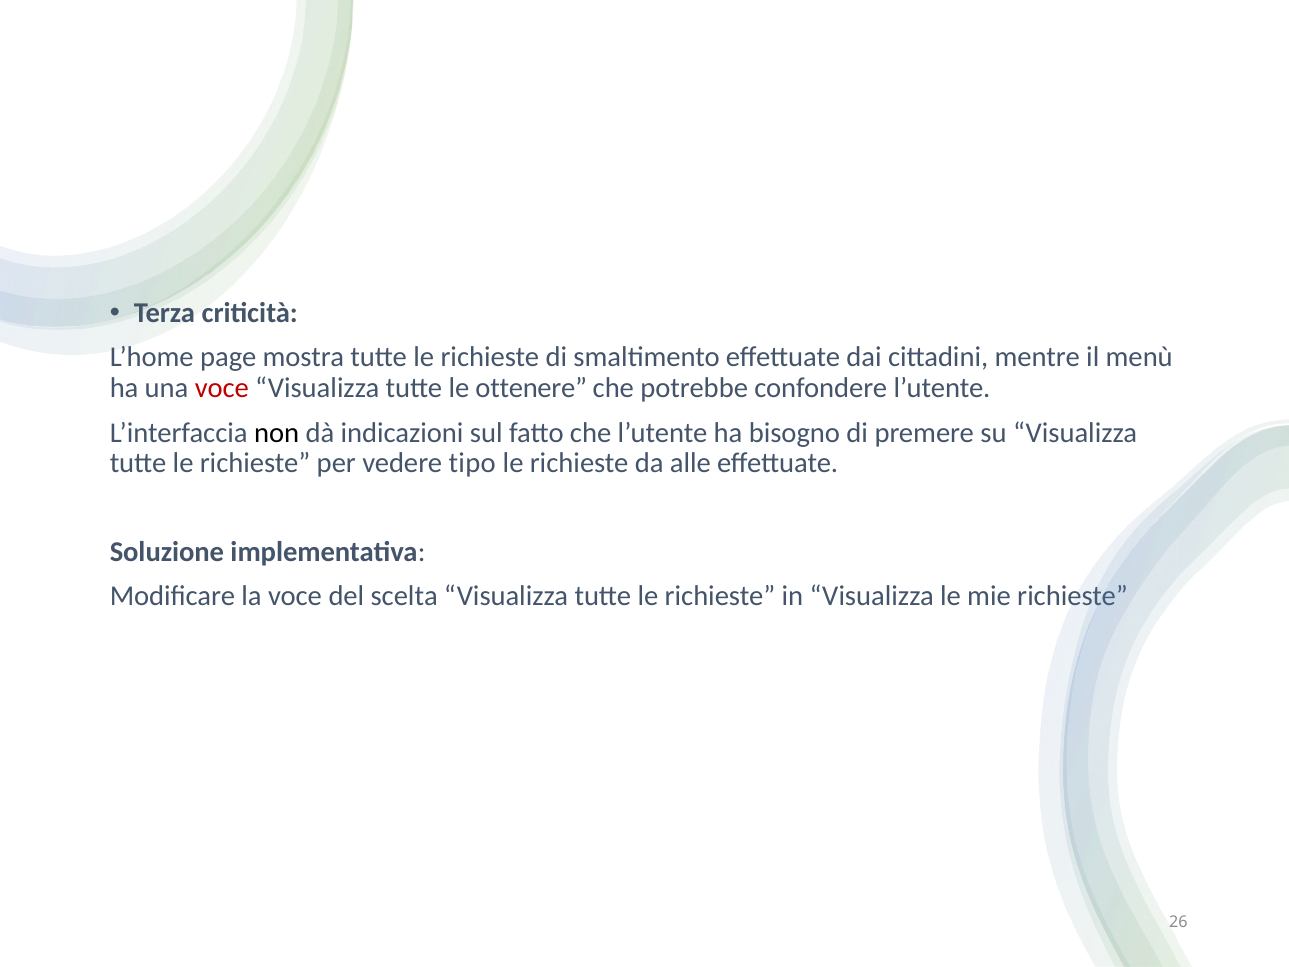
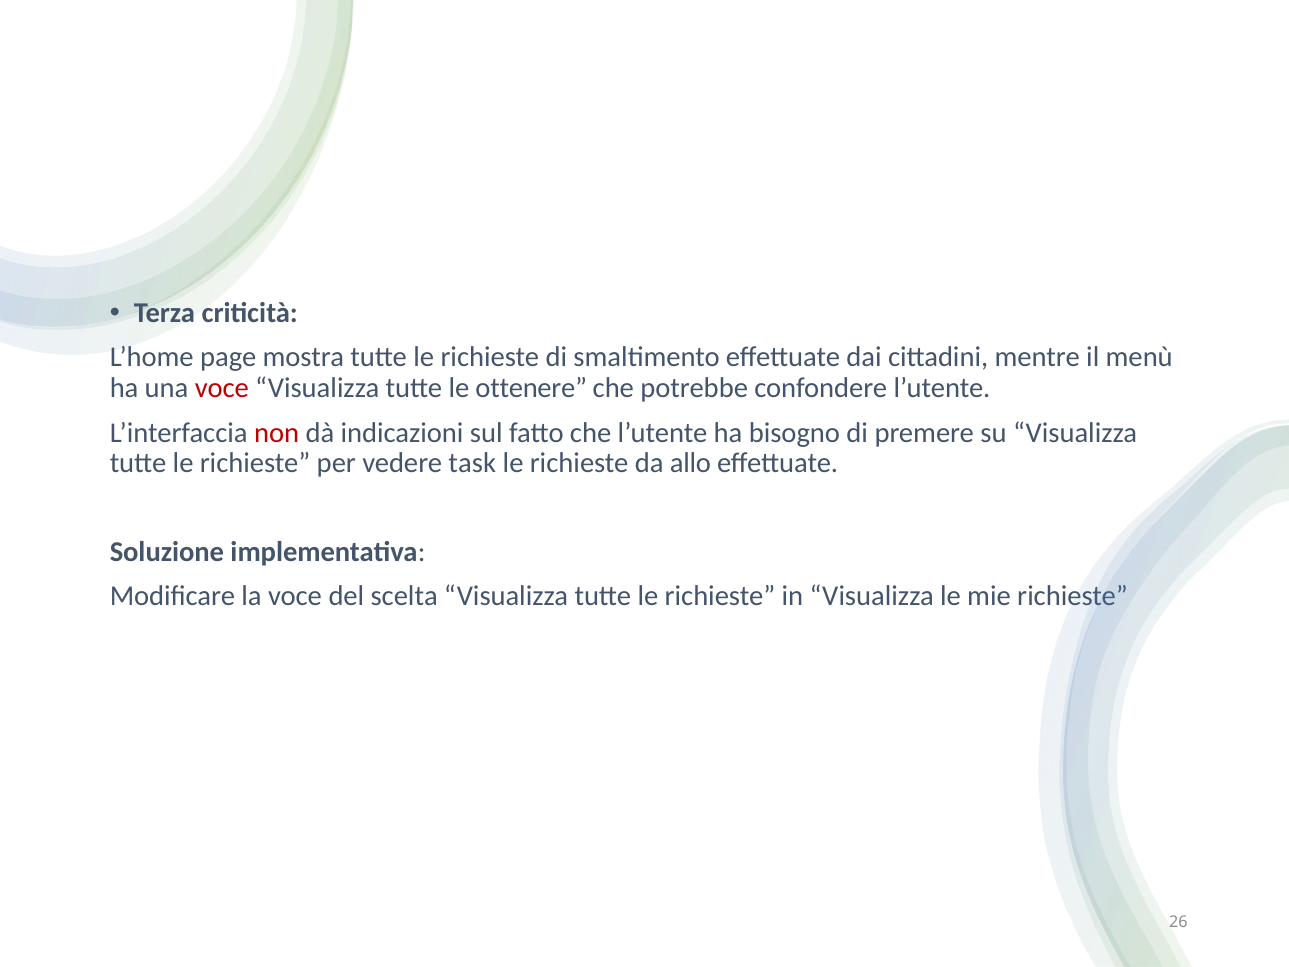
non colour: black -> red
tipo: tipo -> task
alle: alle -> allo
